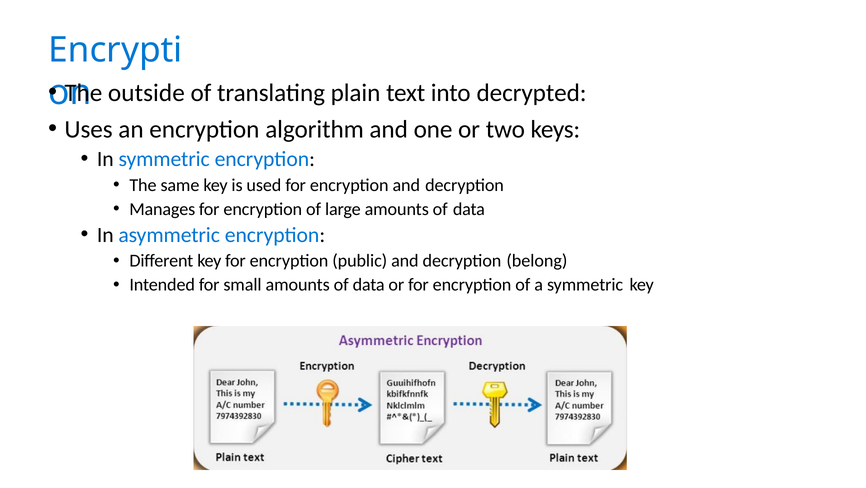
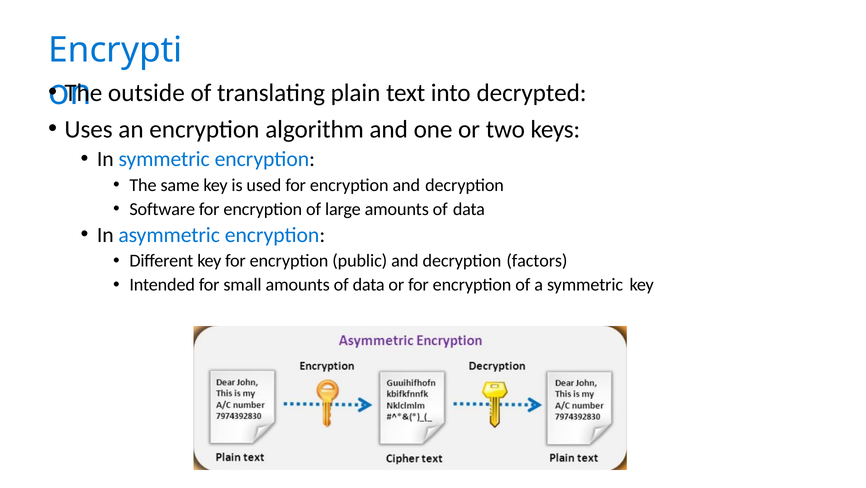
Manages: Manages -> Software
belong: belong -> factors
